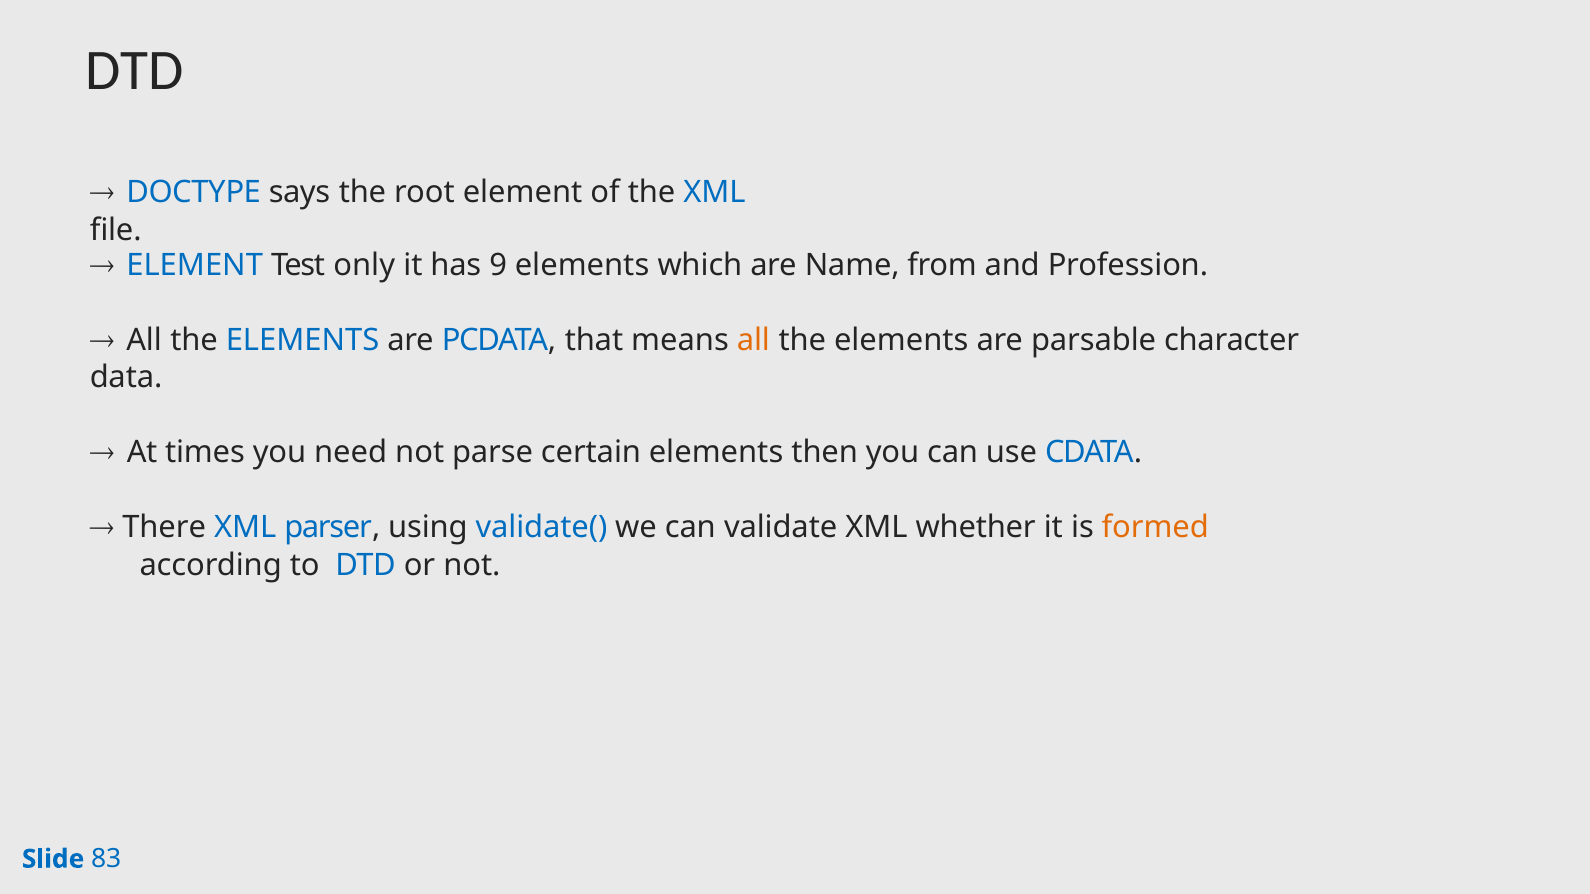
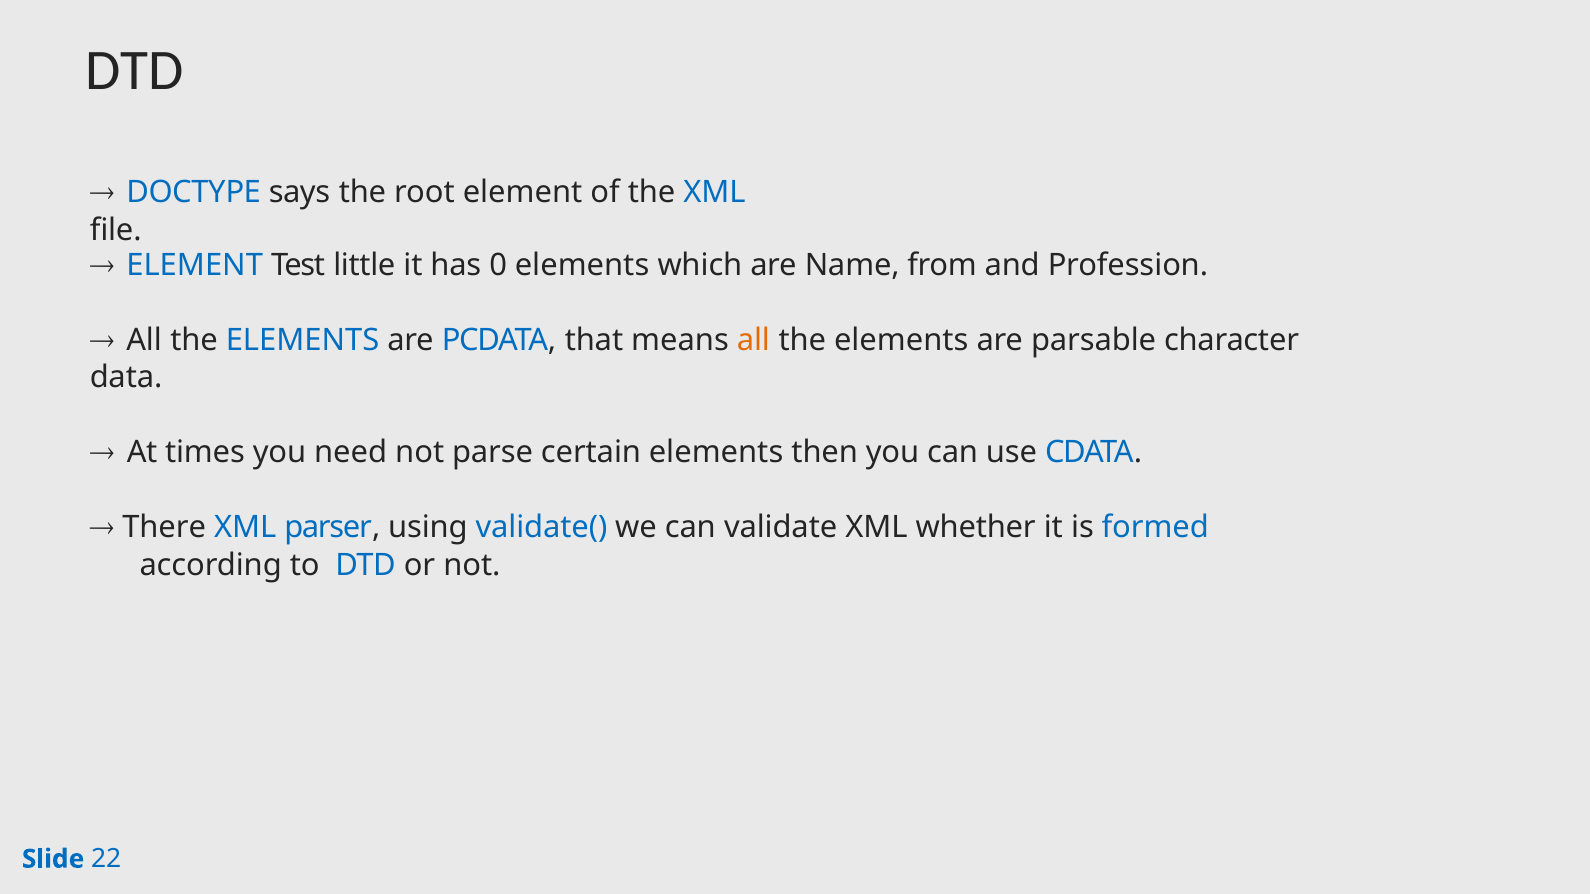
only: only -> little
9: 9 -> 0
formed colour: orange -> blue
83: 83 -> 22
